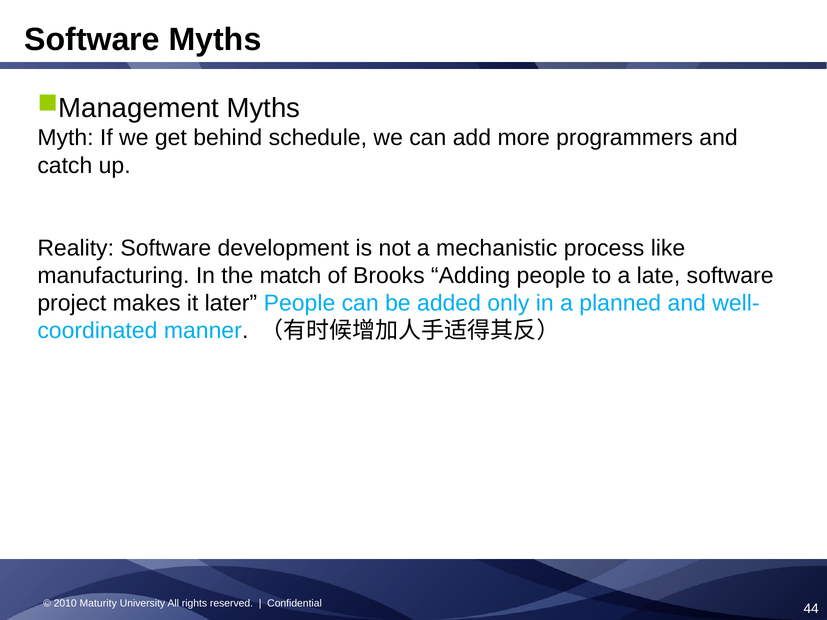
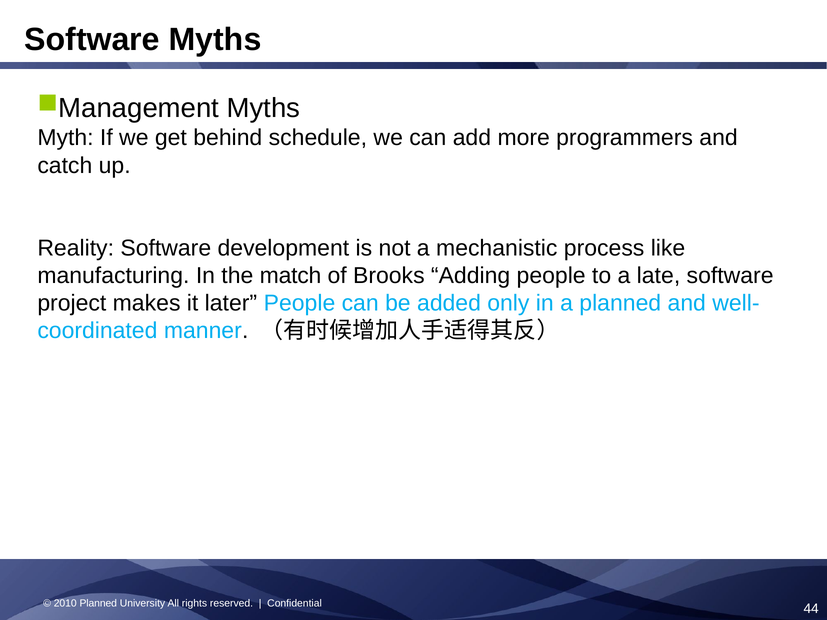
2010 Maturity: Maturity -> Planned
